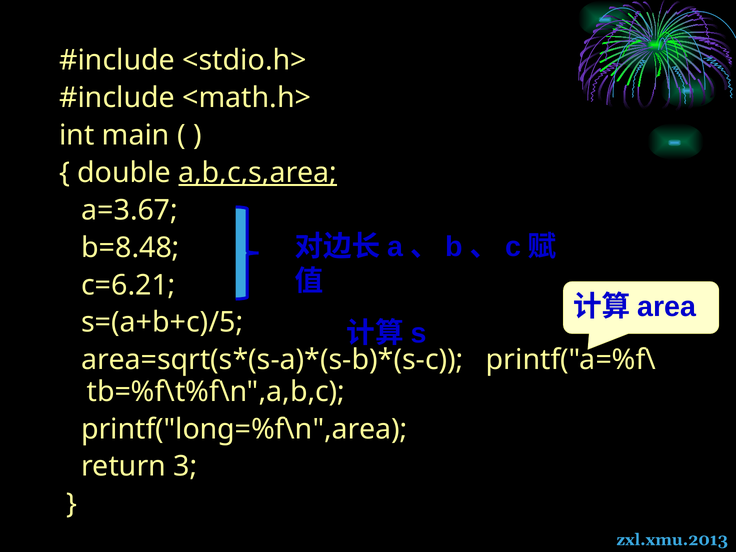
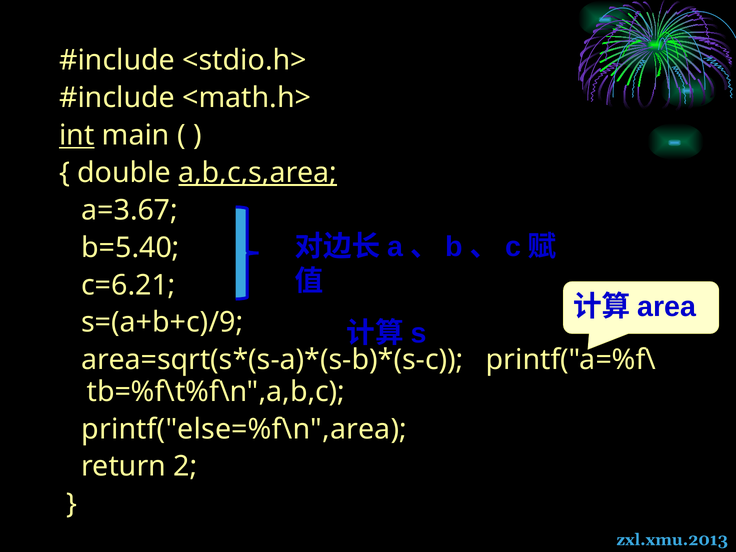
int underline: none -> present
b=8.48: b=8.48 -> b=5.40
s=(a+b+c)/5: s=(a+b+c)/5 -> s=(a+b+c)/9
printf("long=%f\n",area: printf("long=%f\n",area -> printf("else=%f\n",area
3: 3 -> 2
